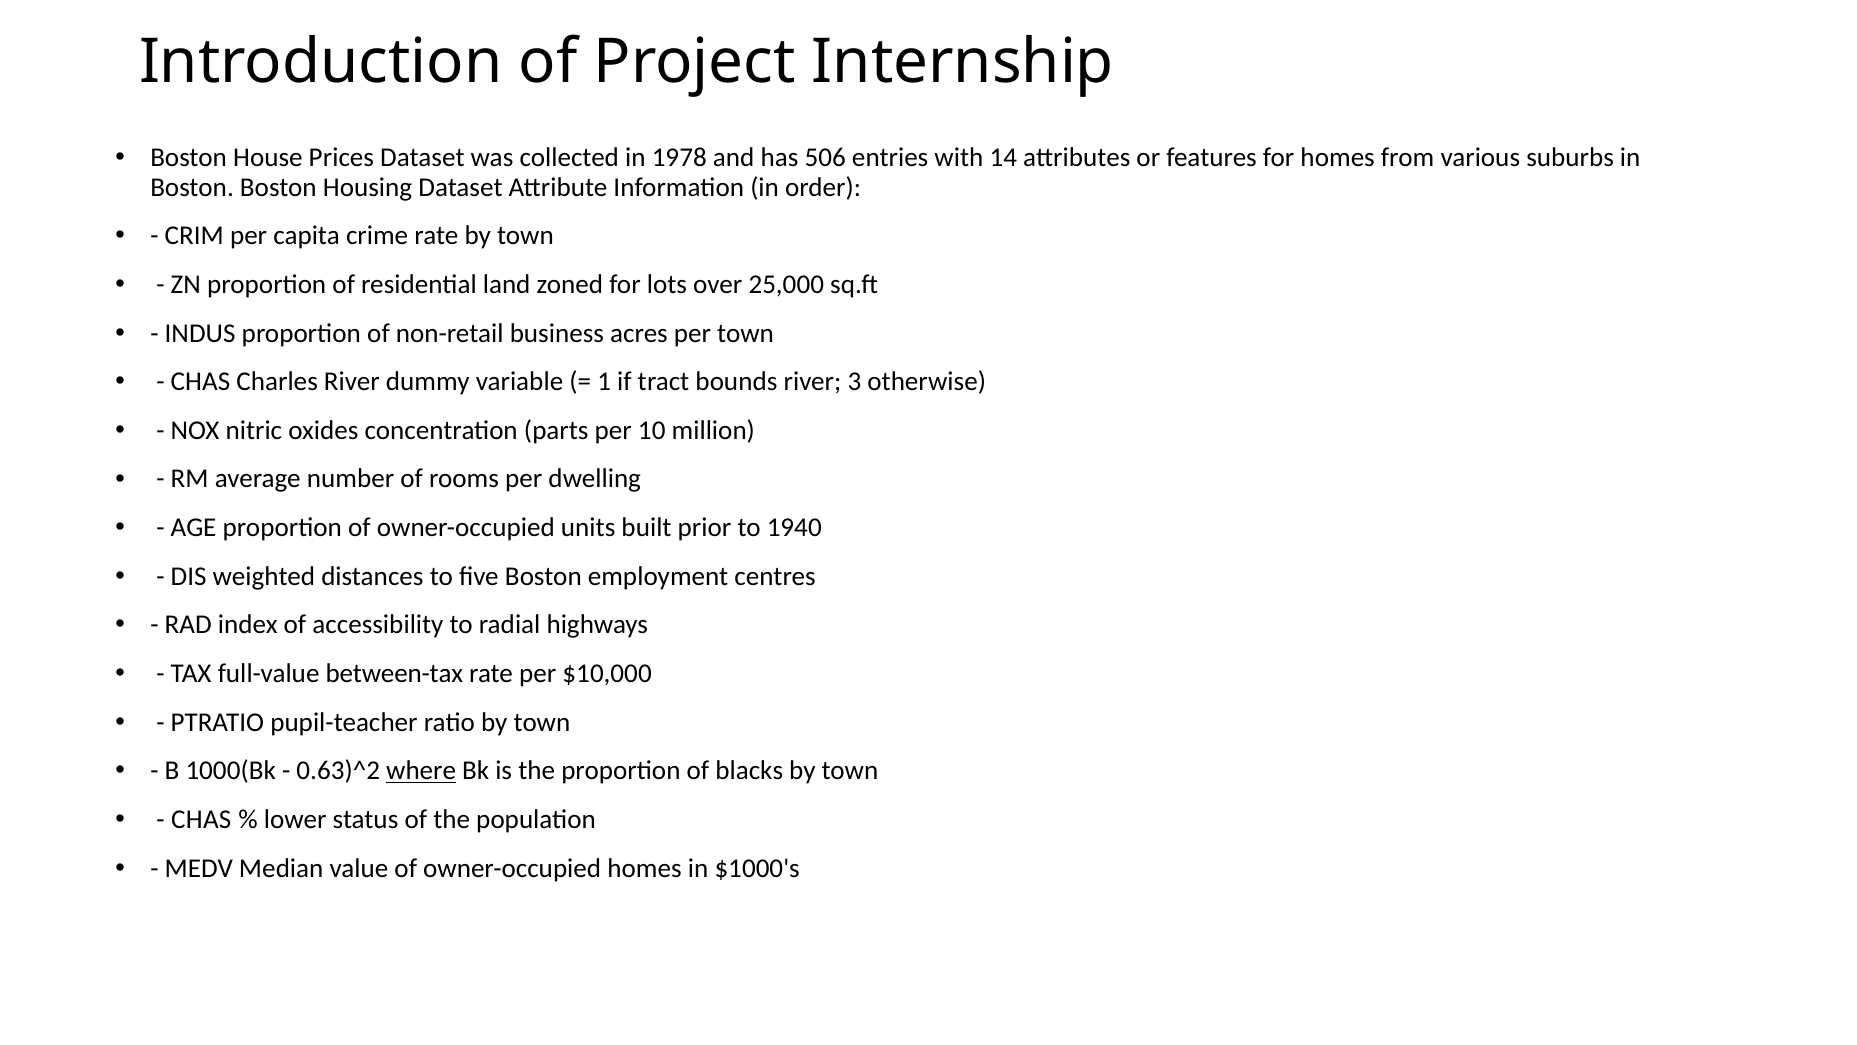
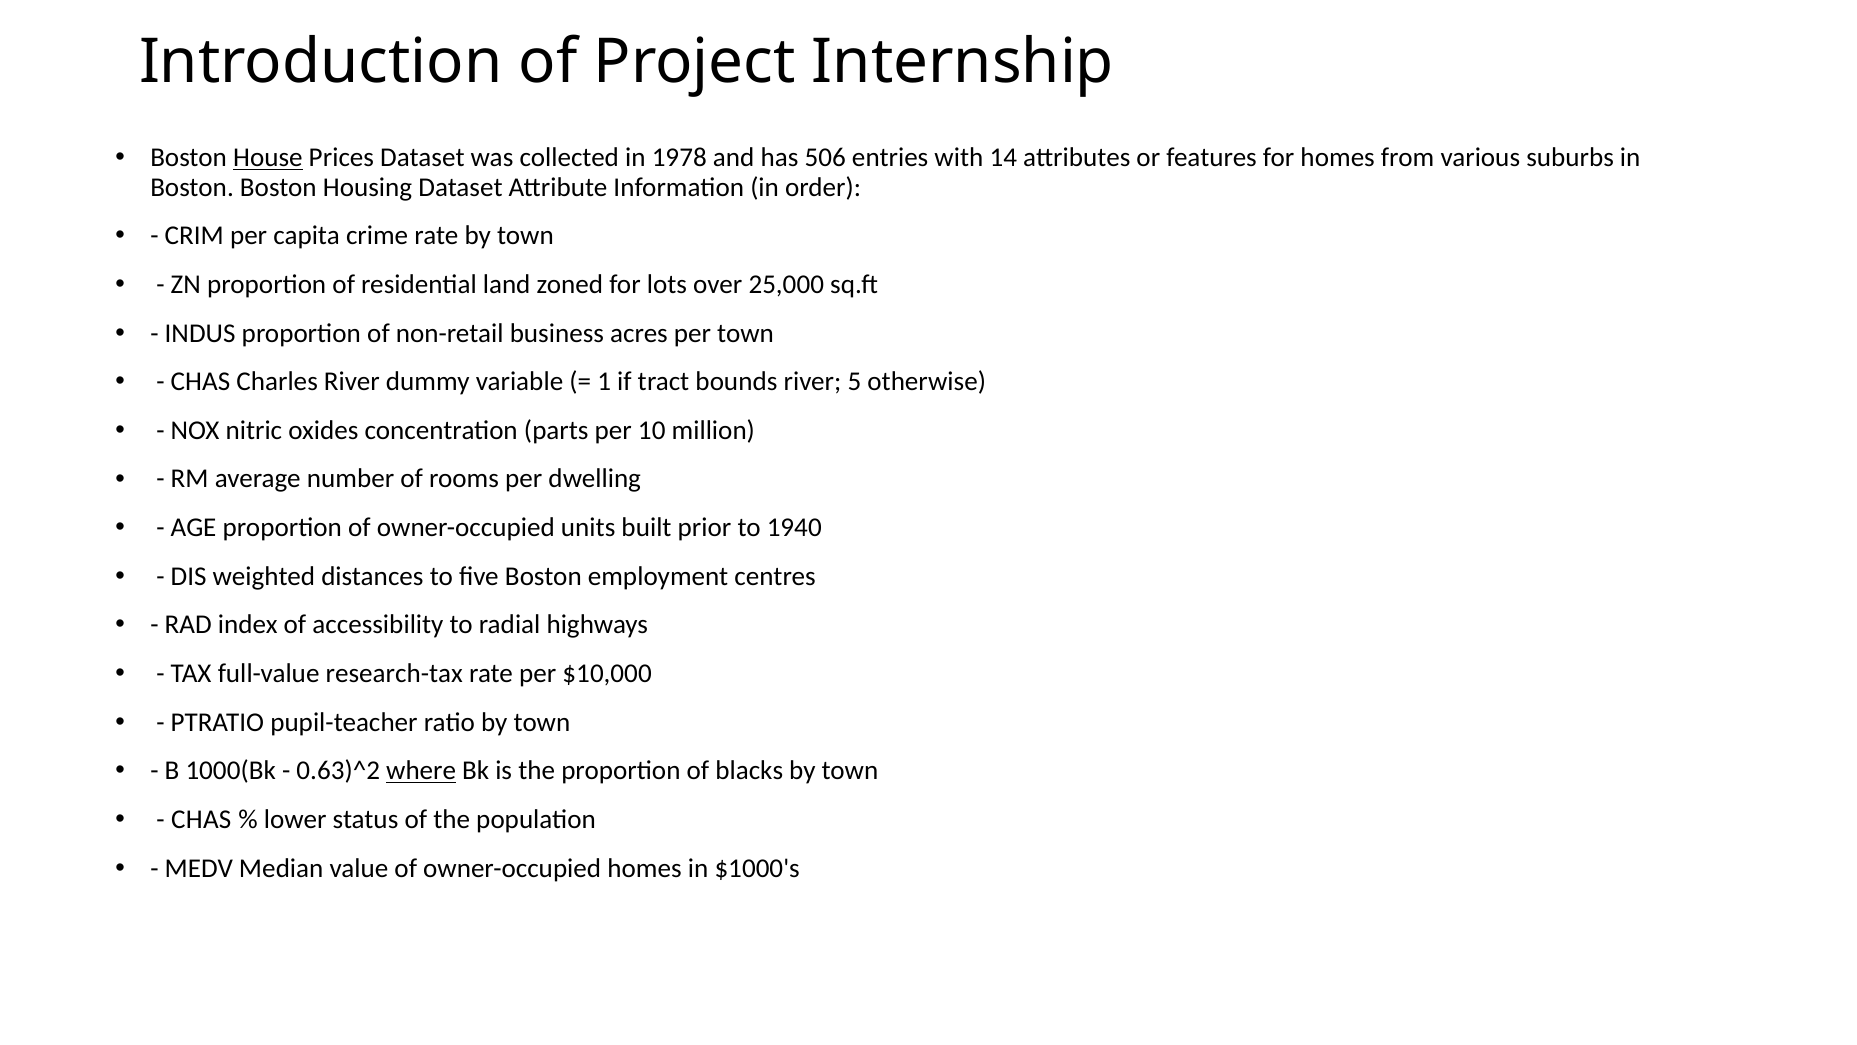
House underline: none -> present
3: 3 -> 5
between-tax: between-tax -> research-tax
